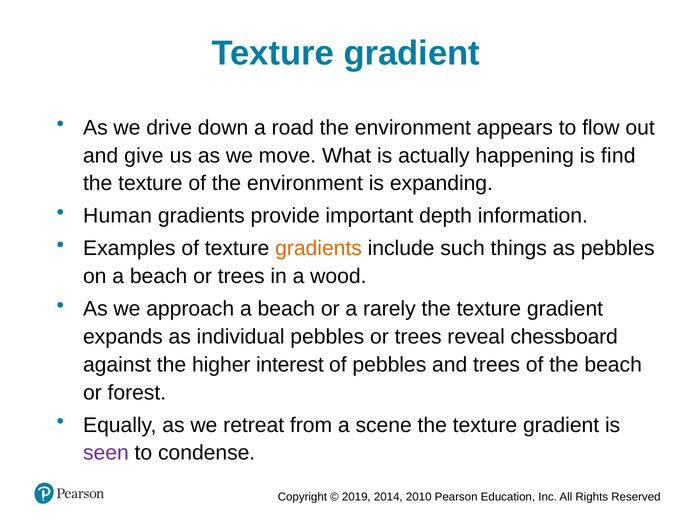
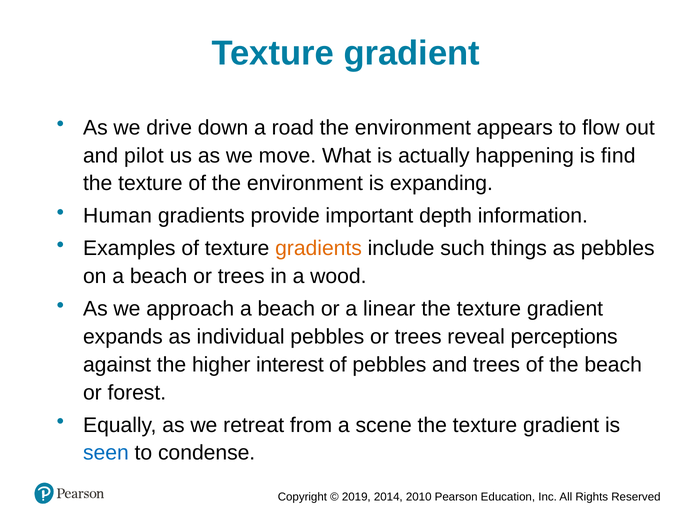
give: give -> pilot
rarely: rarely -> linear
chessboard: chessboard -> perceptions
seen colour: purple -> blue
